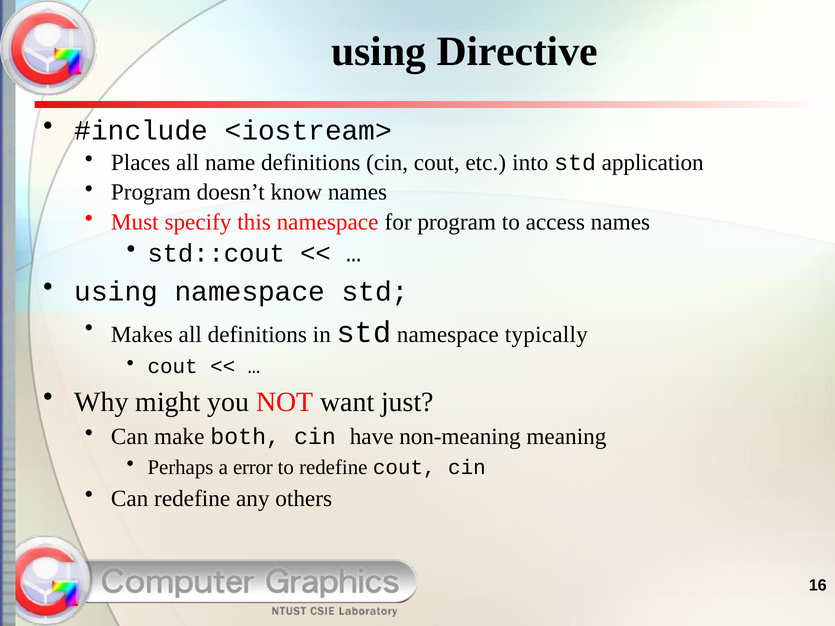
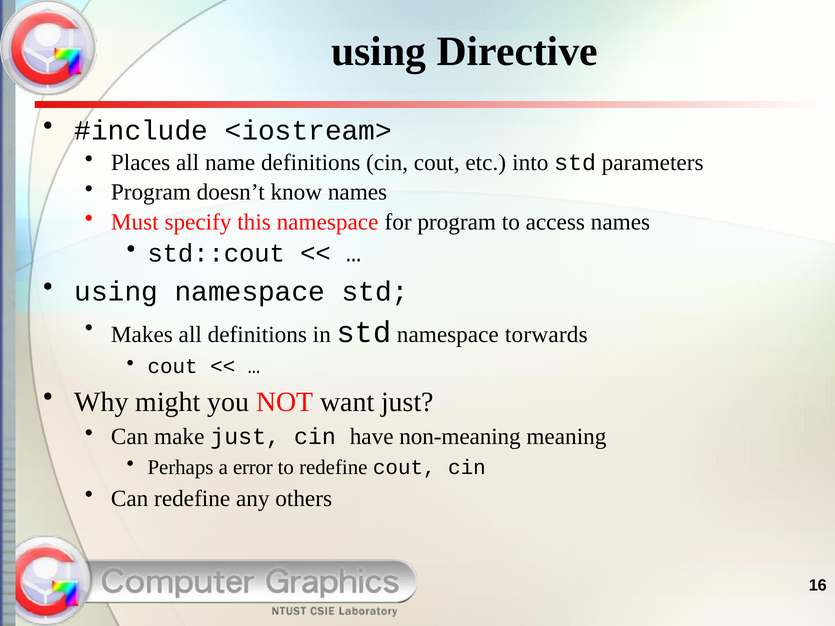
application: application -> parameters
typically: typically -> torwards
make both: both -> just
